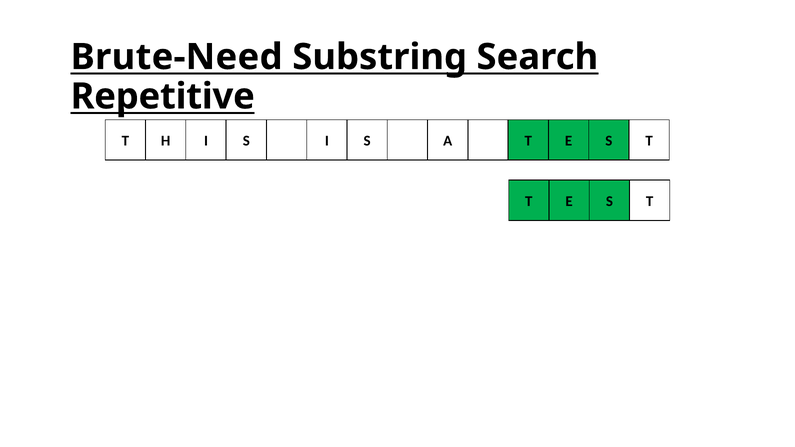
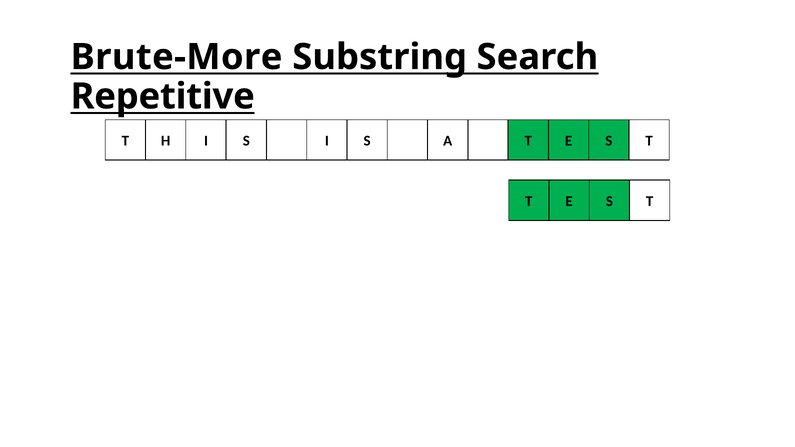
Brute-Need: Brute-Need -> Brute-More
